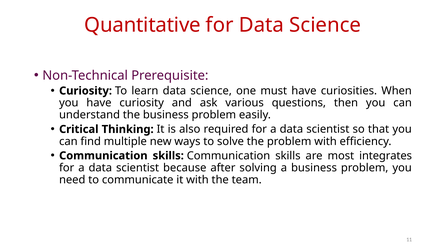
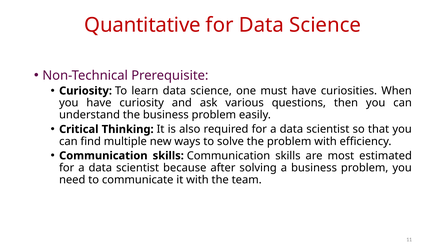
integrates: integrates -> estimated
